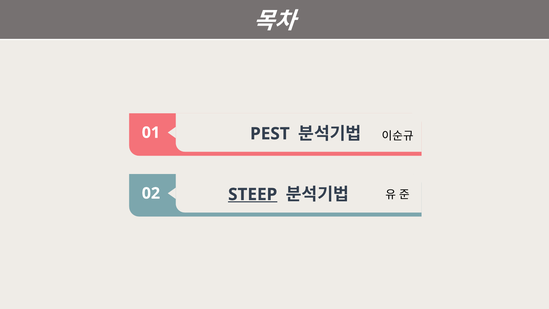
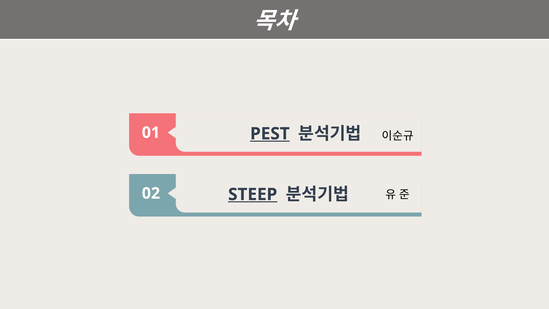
PEST underline: none -> present
